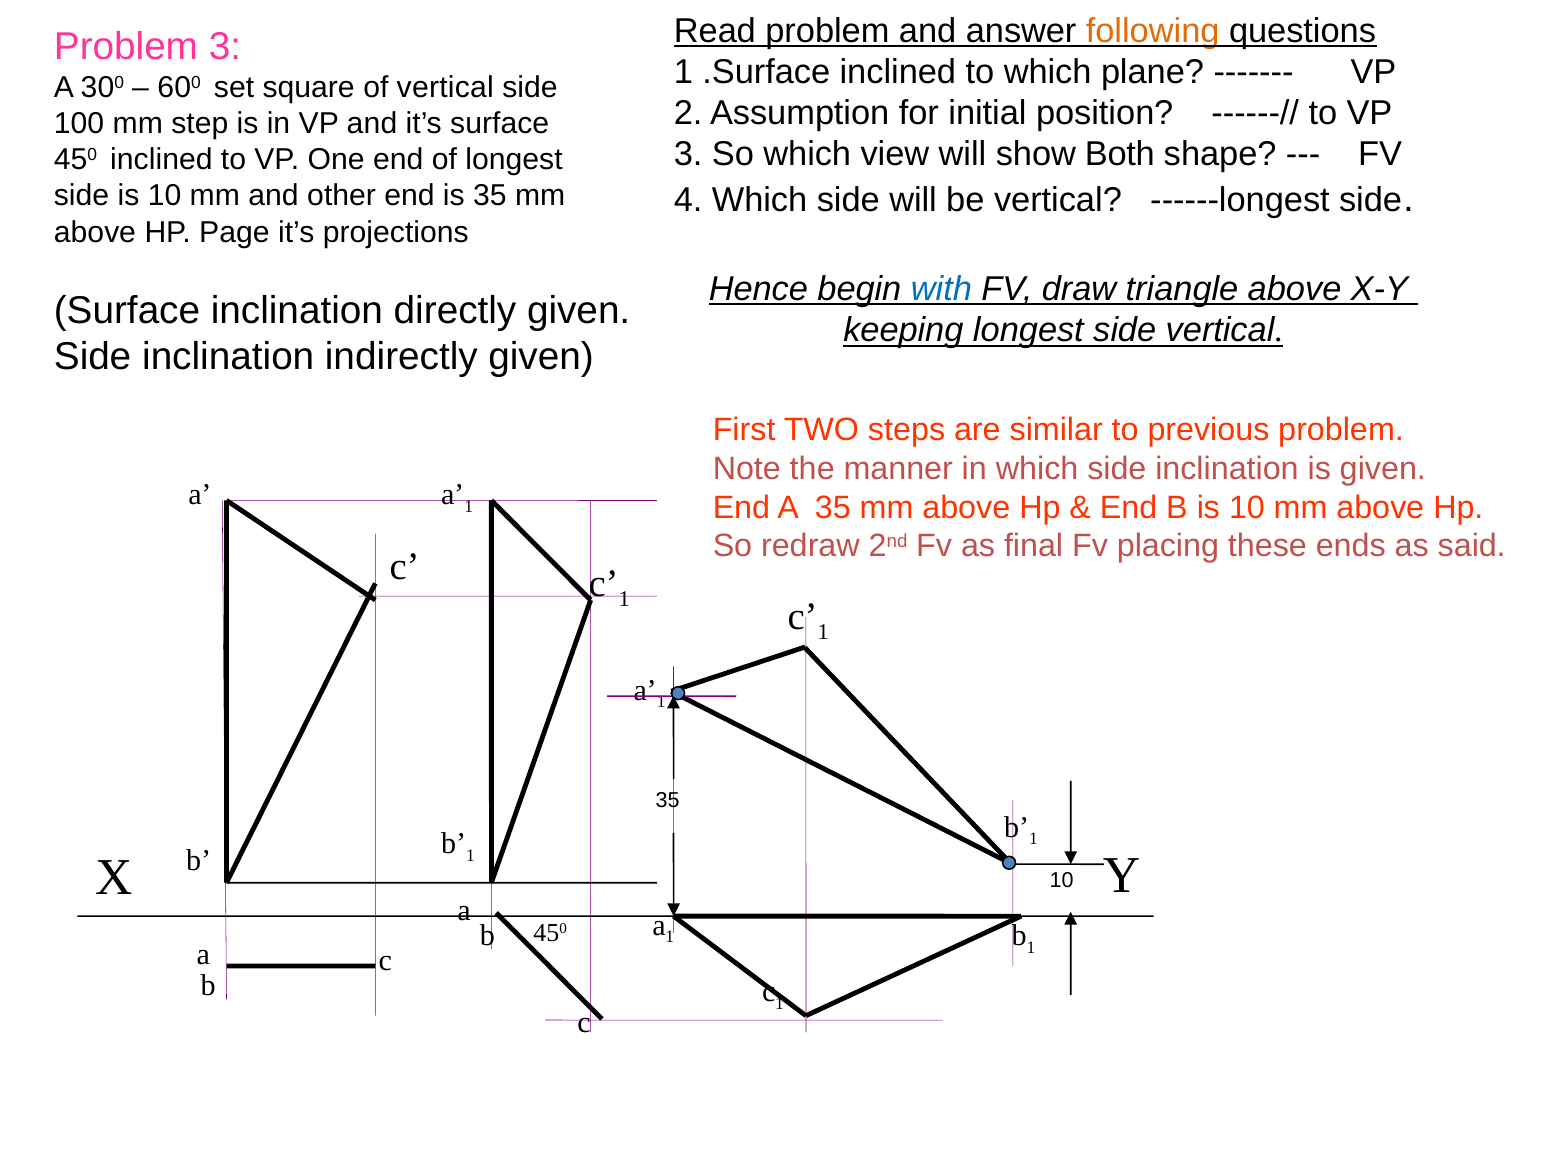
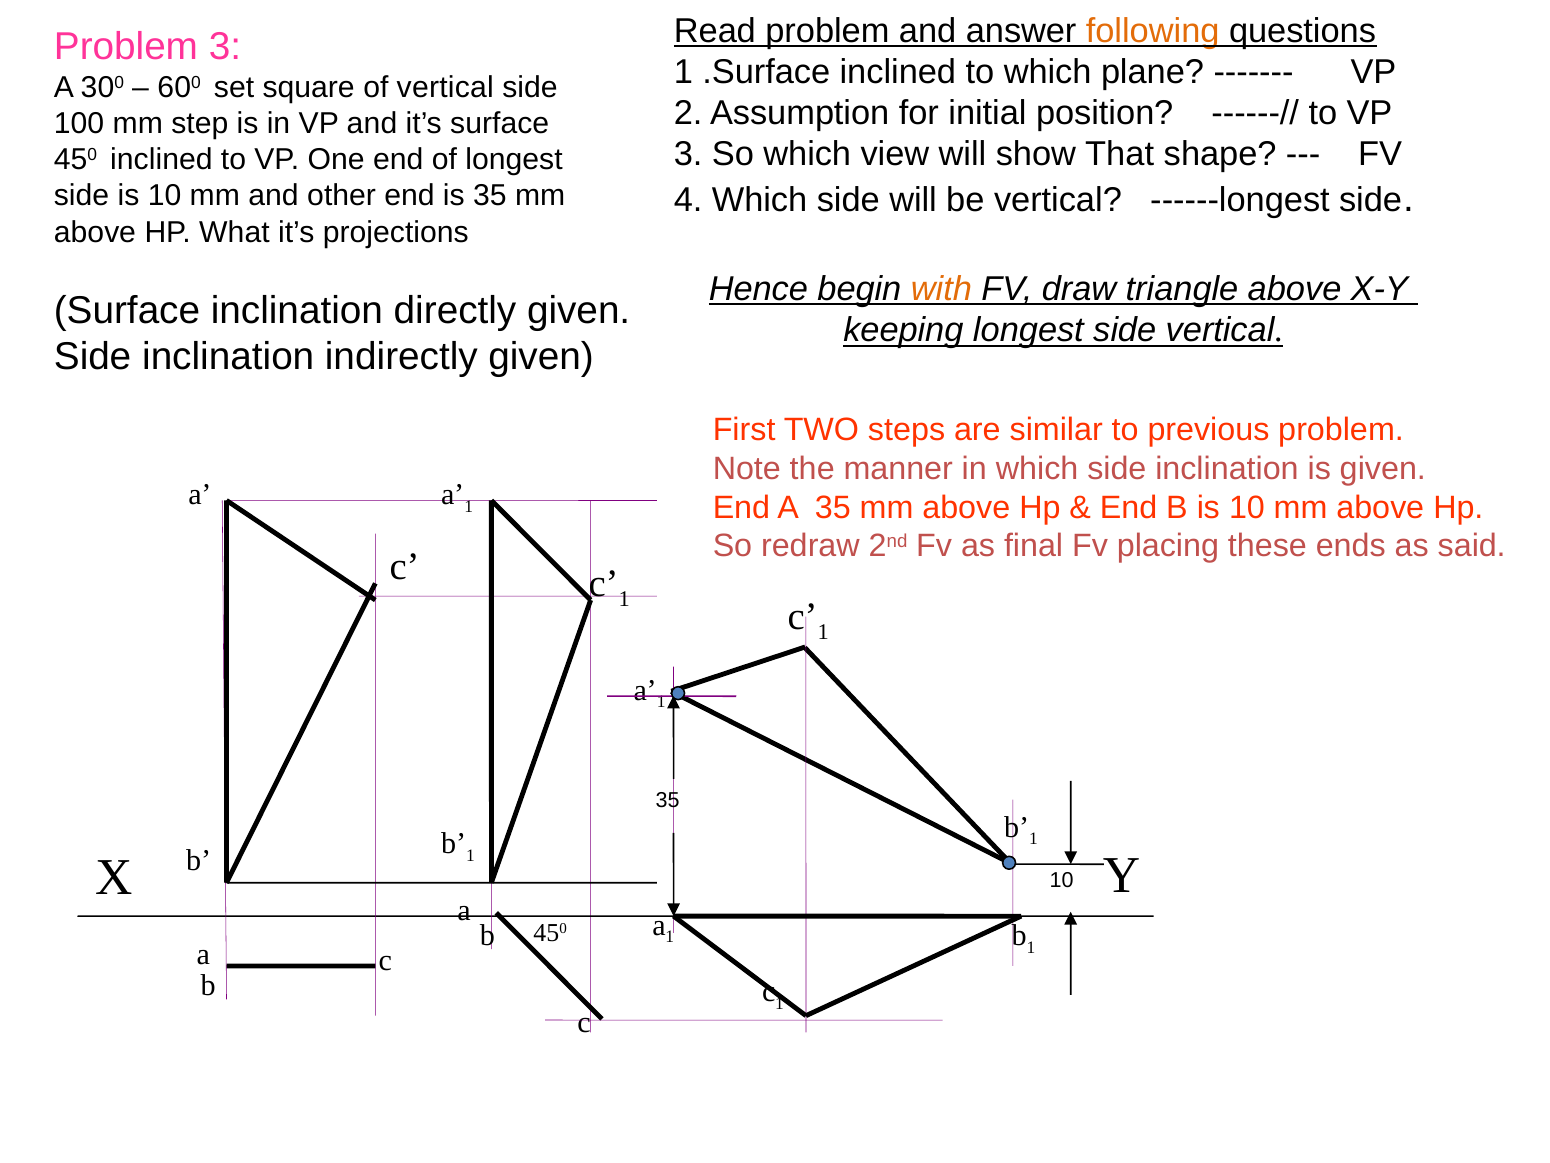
Both: Both -> That
Page: Page -> What
with colour: blue -> orange
